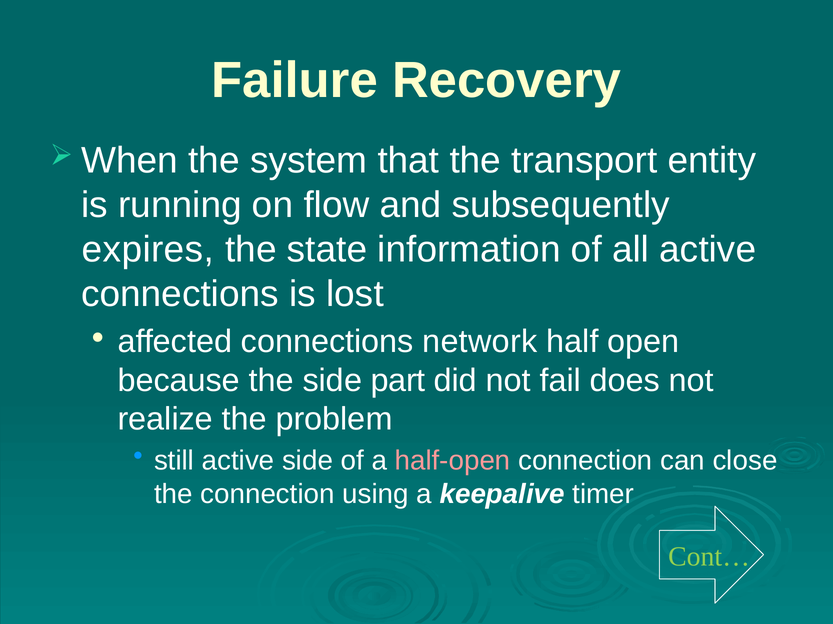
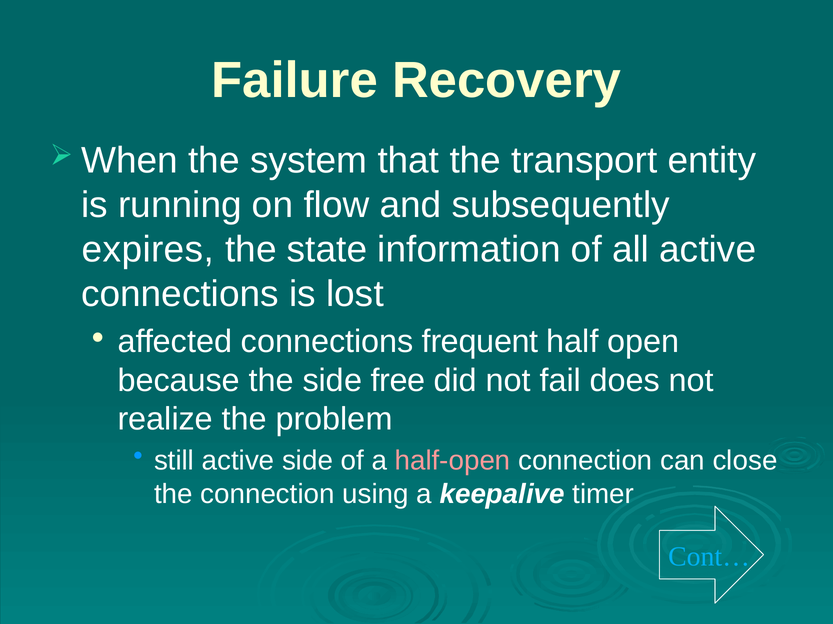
network: network -> frequent
part: part -> free
Cont… colour: light green -> light blue
